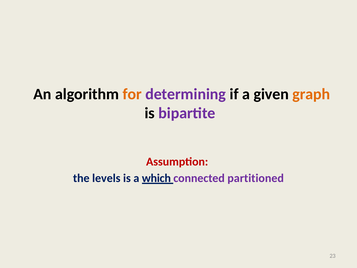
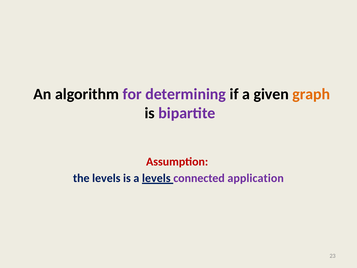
for colour: orange -> purple
a which: which -> levels
partitioned: partitioned -> application
